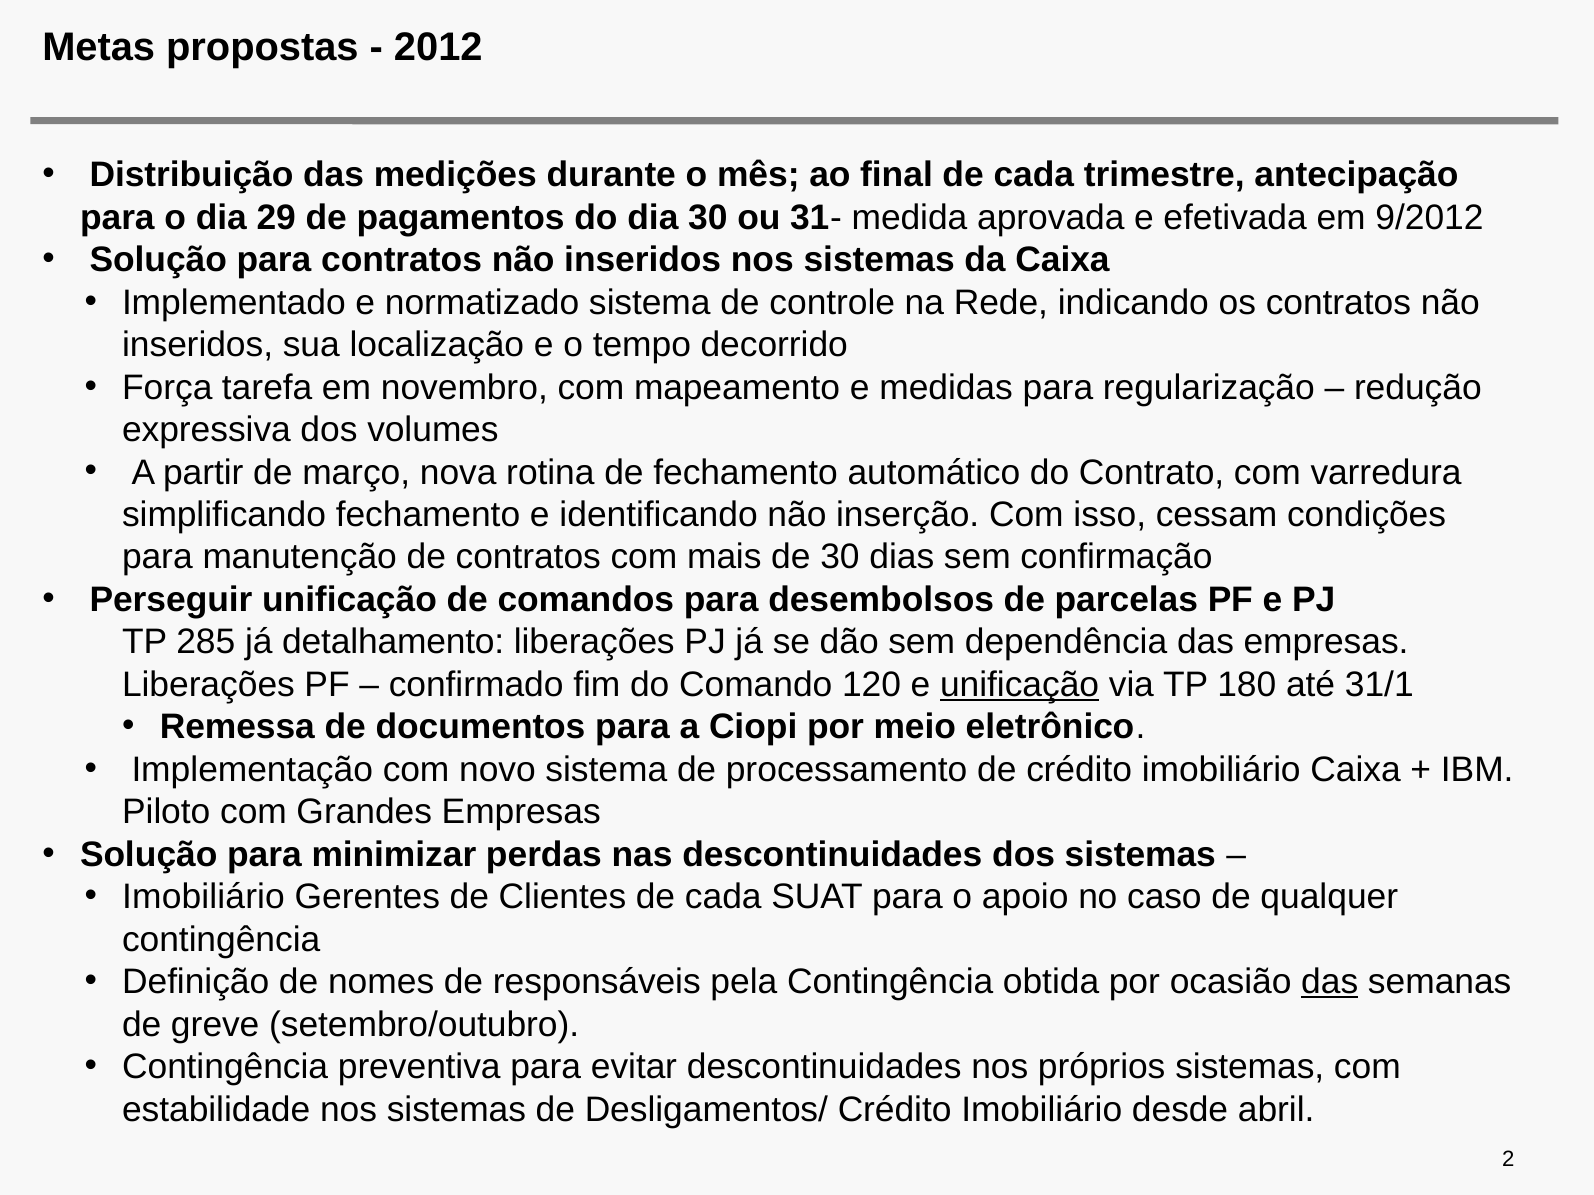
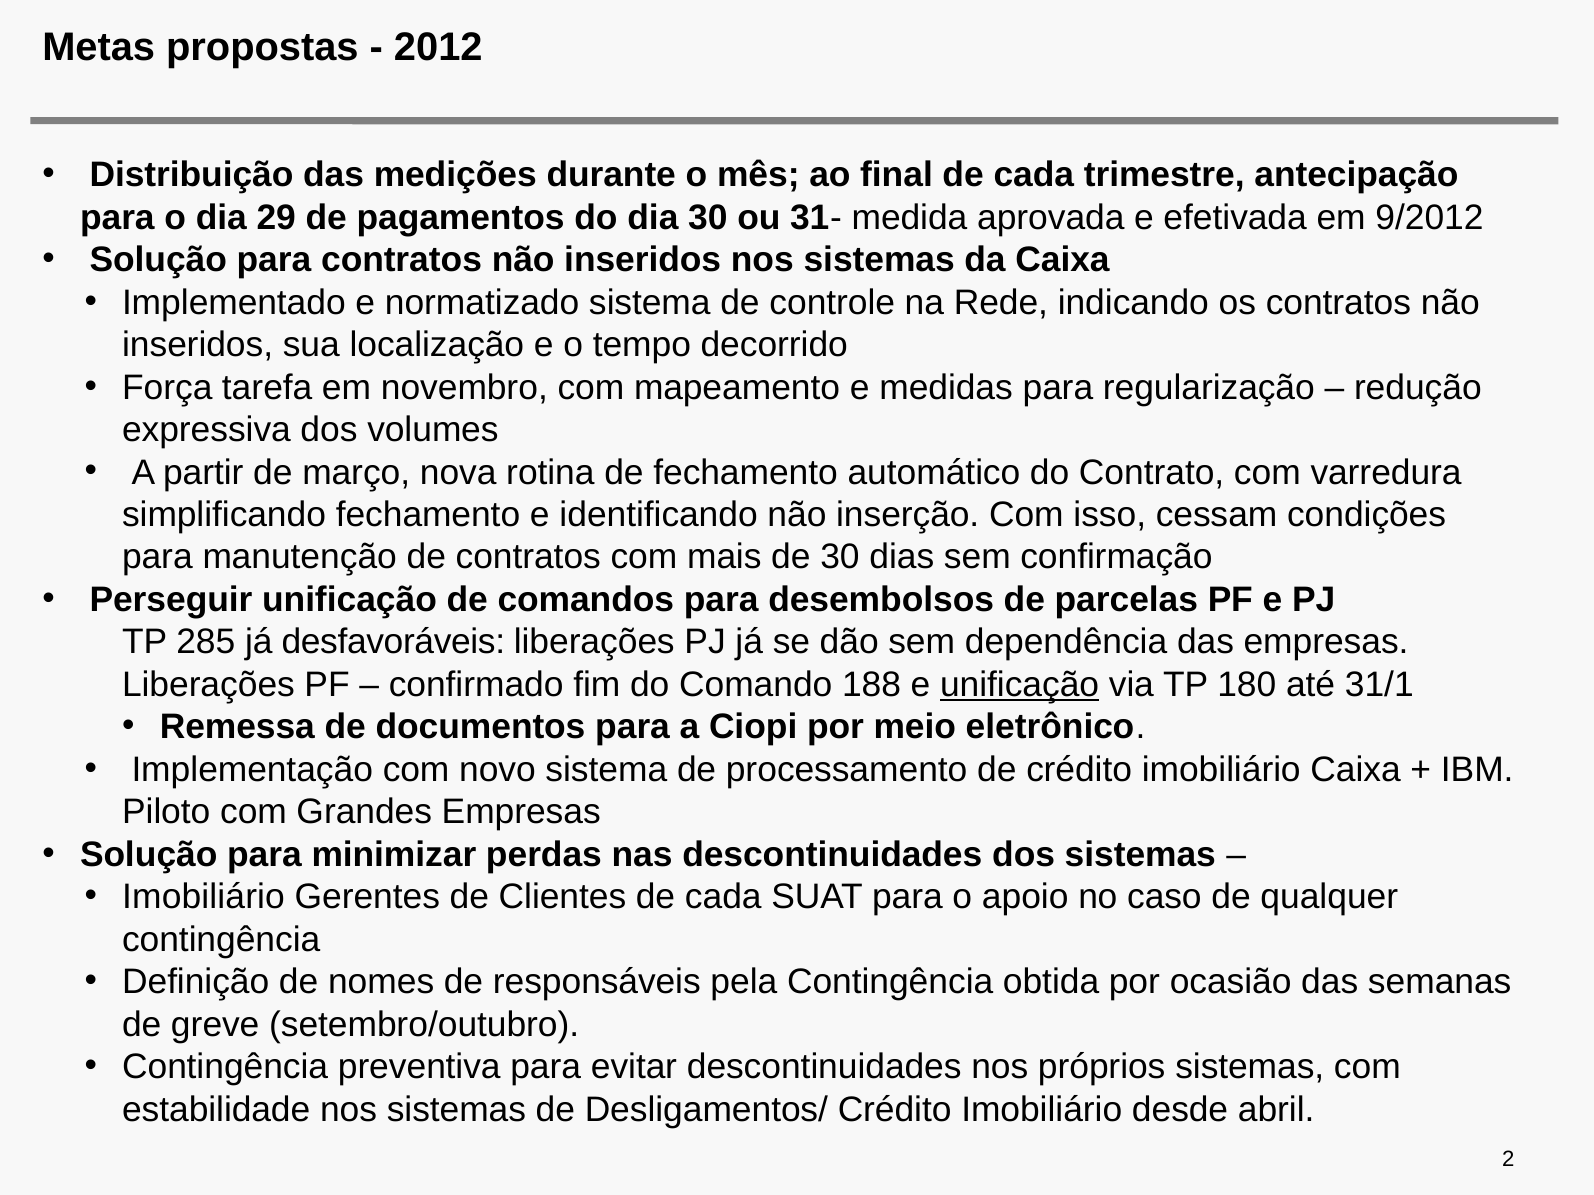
detalhamento: detalhamento -> desfavoráveis
120: 120 -> 188
das at (1330, 982) underline: present -> none
